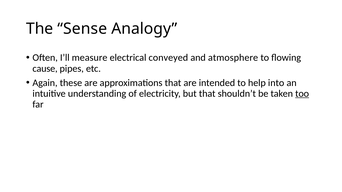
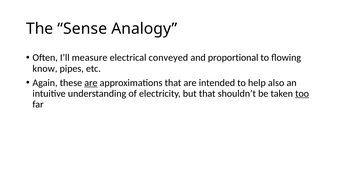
atmosphere: atmosphere -> proportional
cause: cause -> know
are at (91, 83) underline: none -> present
into: into -> also
